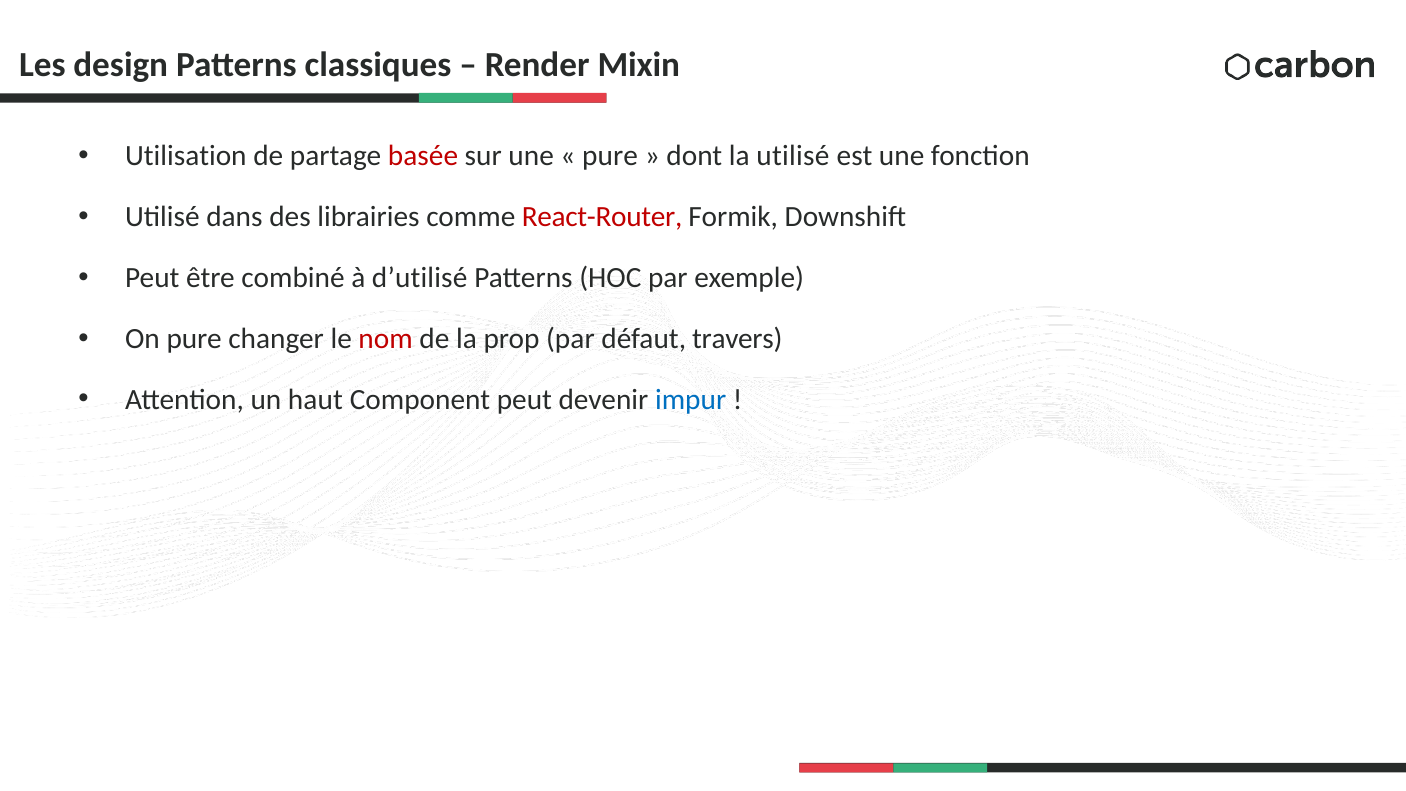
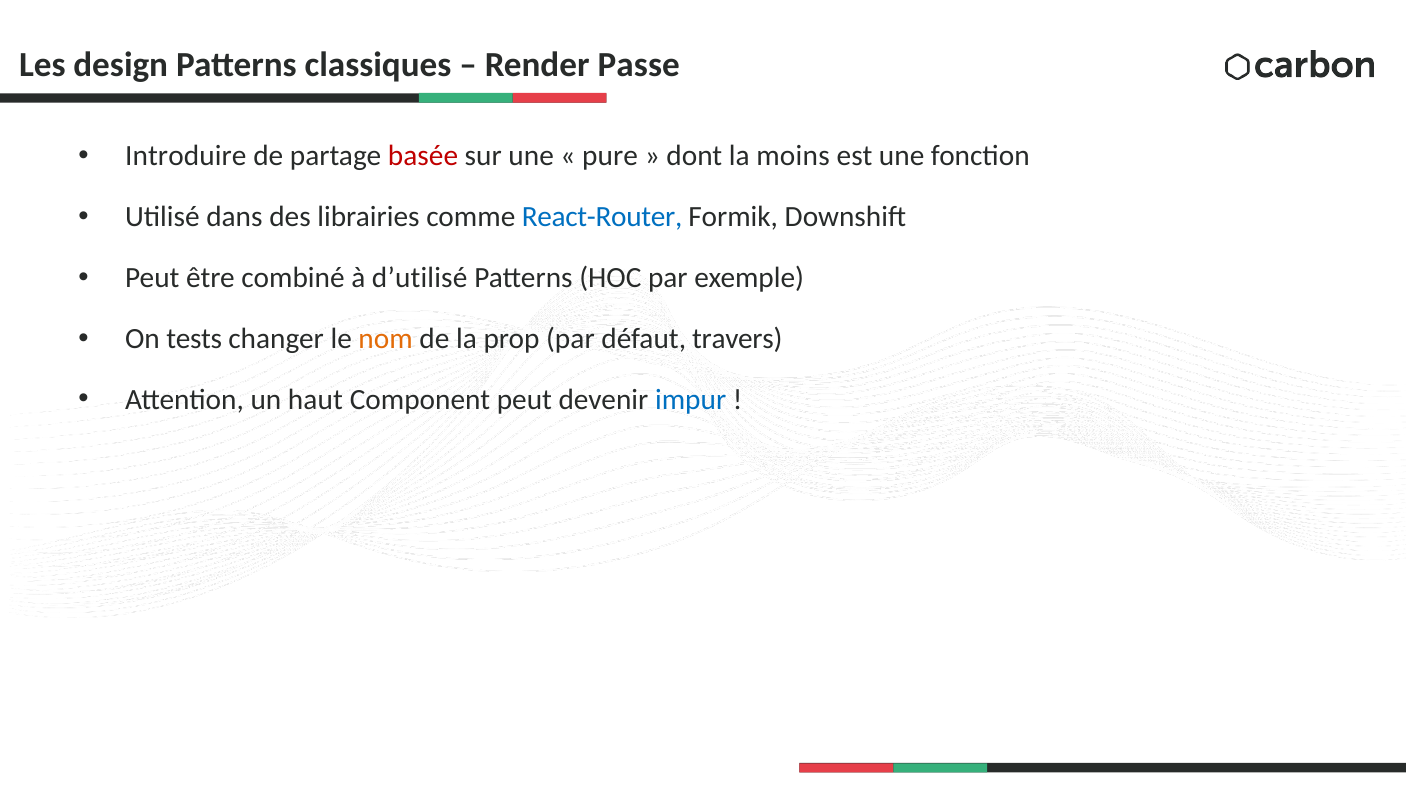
Mixin: Mixin -> Passe
Utilisation: Utilisation -> Introduire
la utilisé: utilisé -> moins
React-Router colour: red -> blue
On pure: pure -> tests
nom colour: red -> orange
